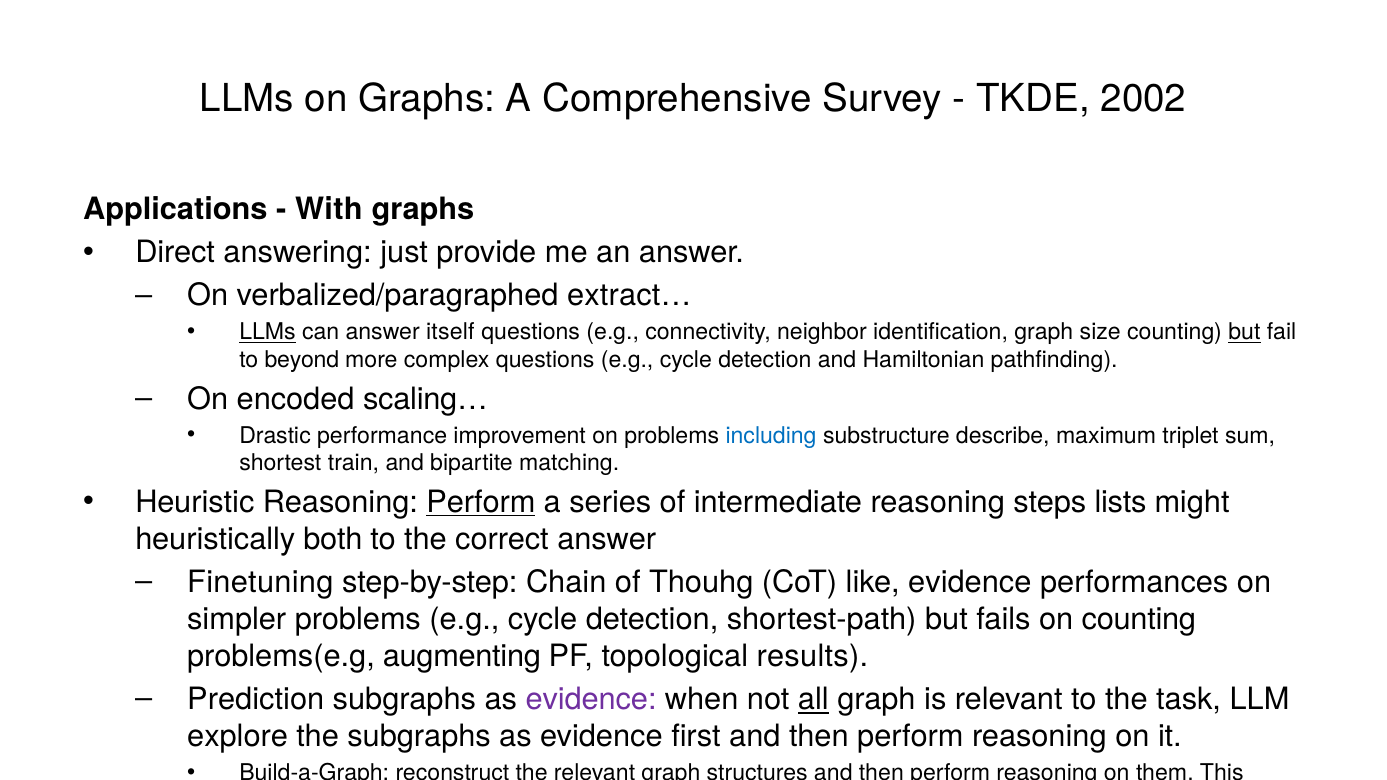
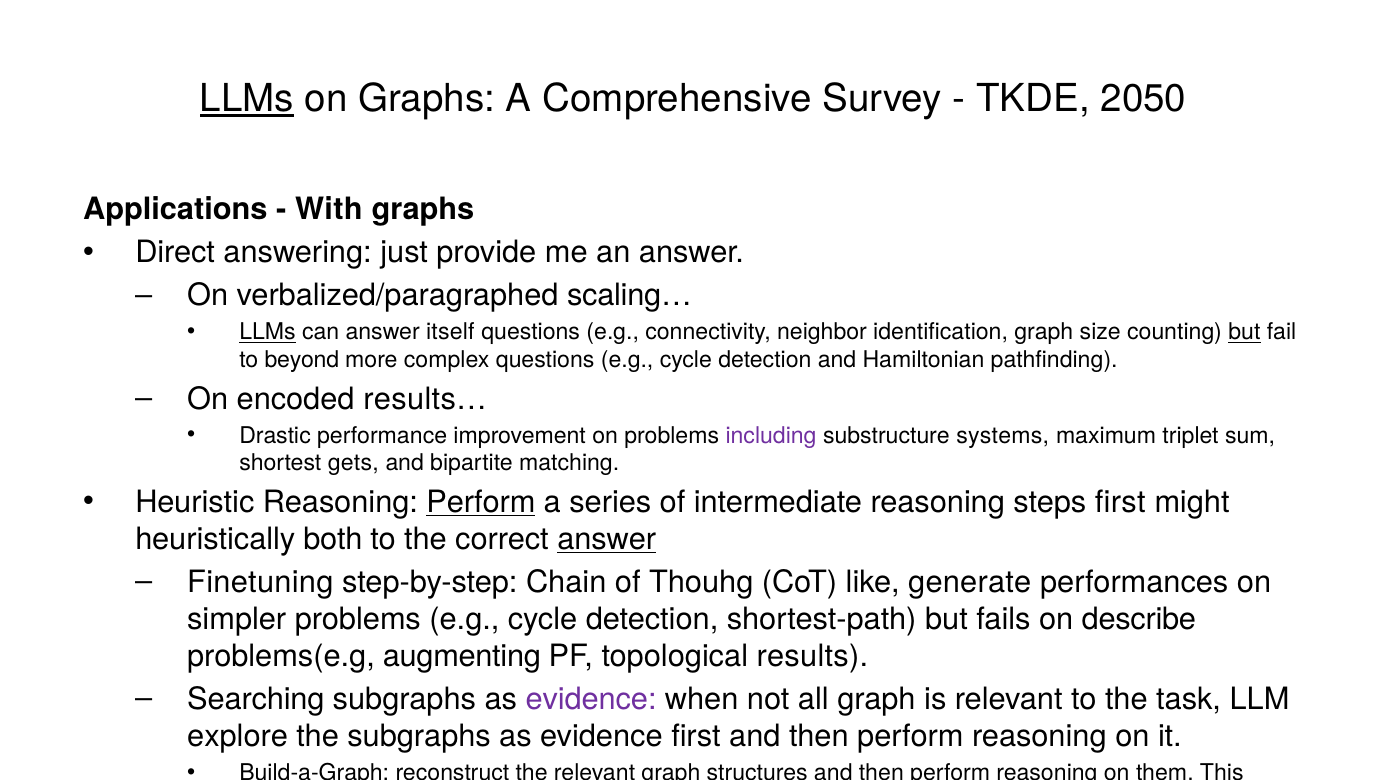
LLMs at (247, 99) underline: none -> present
2002: 2002 -> 2050
extract…: extract… -> scaling…
scaling…: scaling… -> results…
including colour: blue -> purple
describe: describe -> systems
train: train -> gets
steps lists: lists -> first
answer at (607, 539) underline: none -> present
like evidence: evidence -> generate
on counting: counting -> describe
Prediction at (256, 700): Prediction -> Searching
all underline: present -> none
